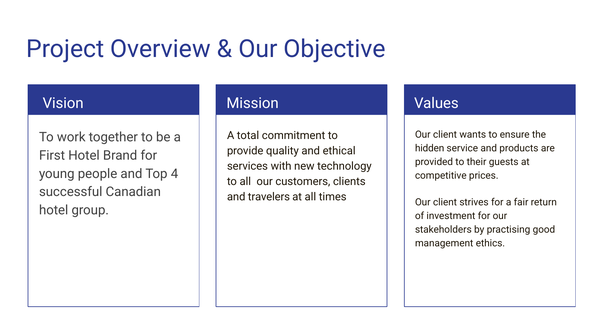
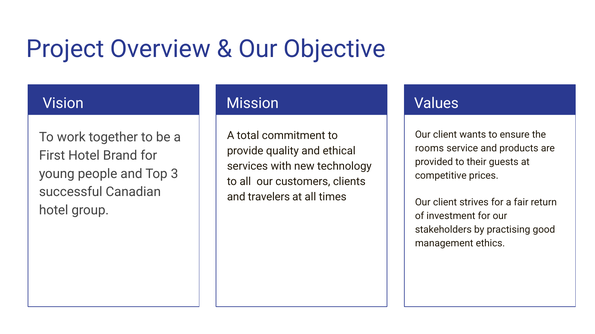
hidden: hidden -> rooms
4: 4 -> 3
